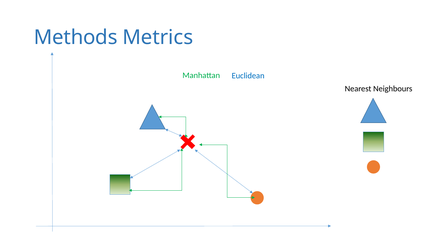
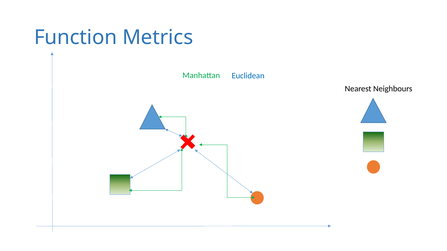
Methods: Methods -> Function
